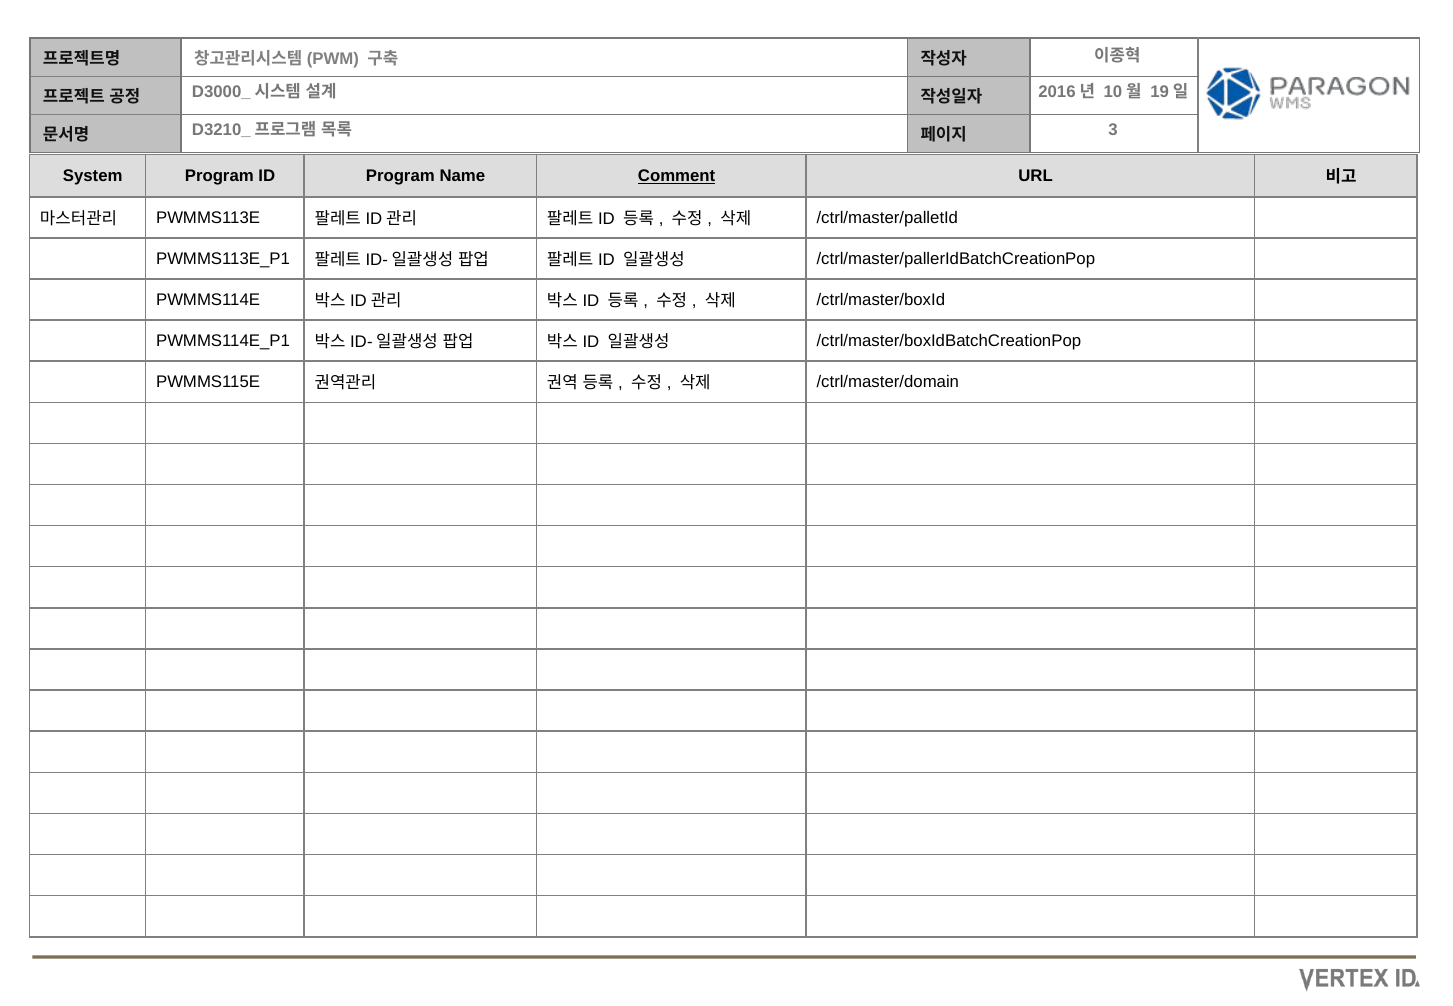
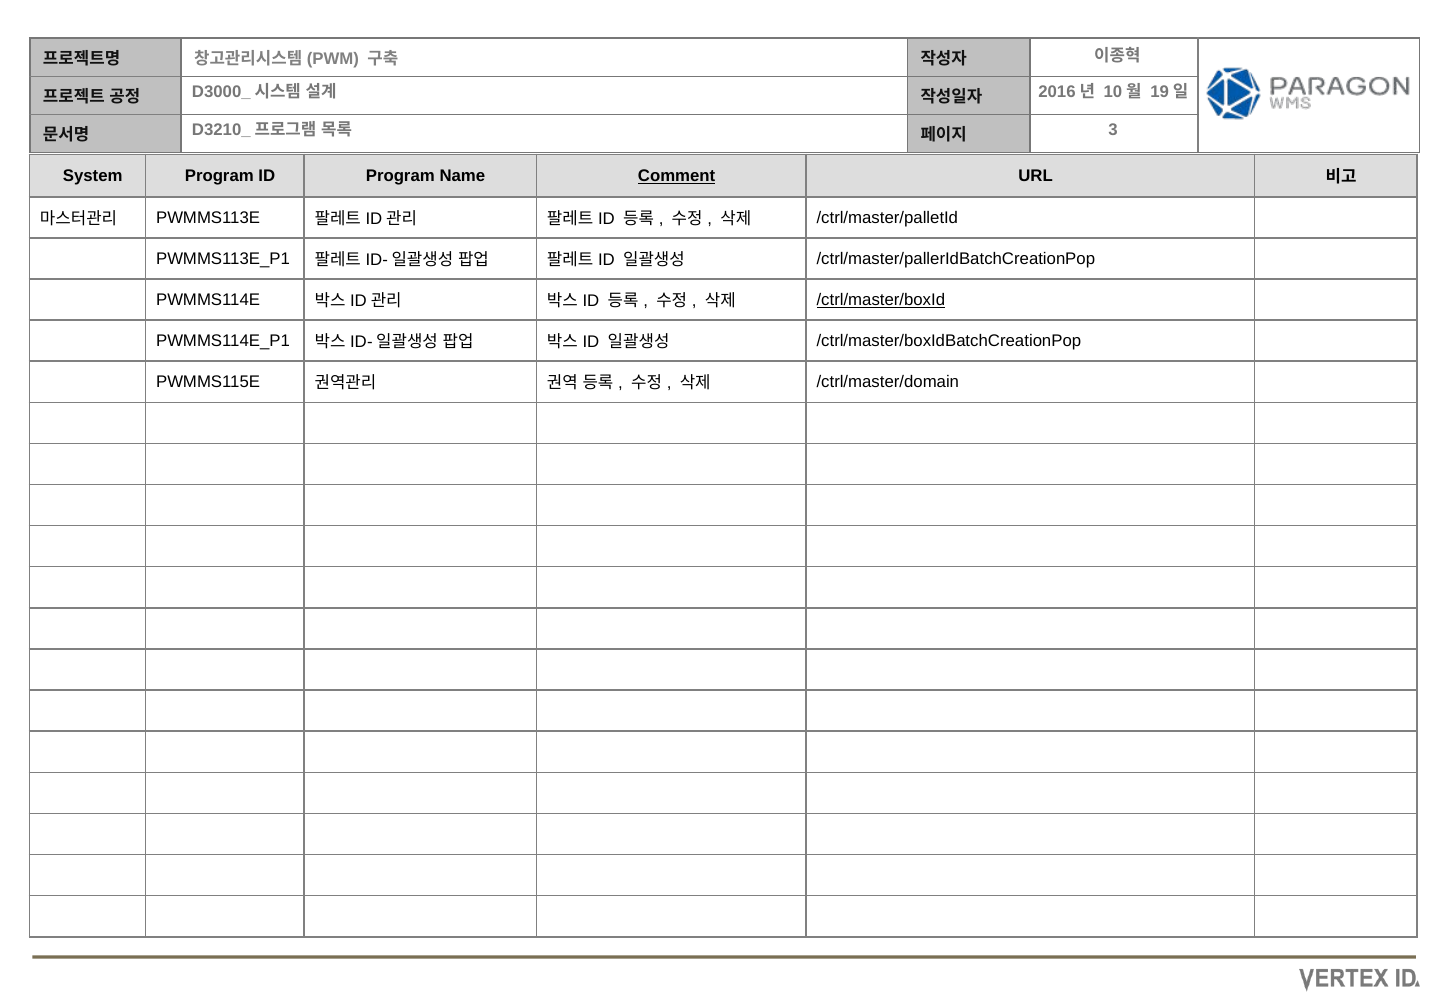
/ctrl/master/boxId underline: none -> present
